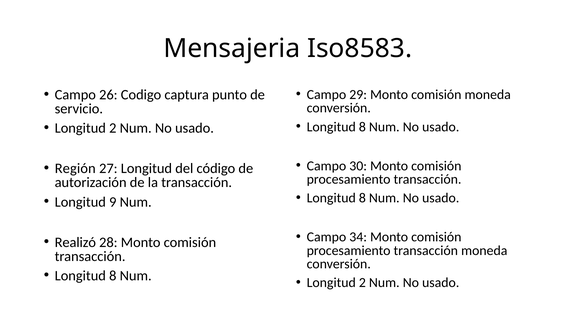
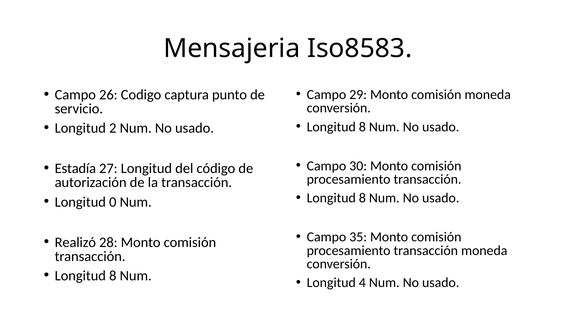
Región: Región -> Estadía
9: 9 -> 0
34: 34 -> 35
2 at (362, 283): 2 -> 4
